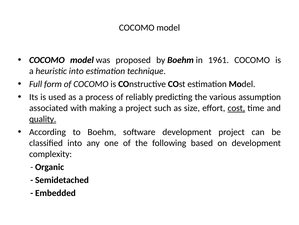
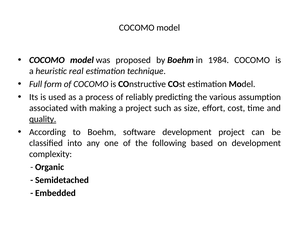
1961: 1961 -> 1984
heuristic into: into -> real
cost at (236, 108) underline: present -> none
